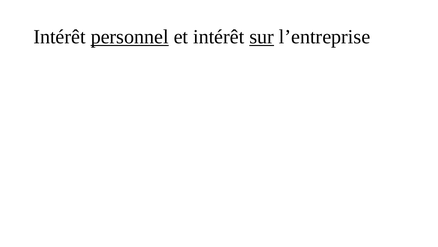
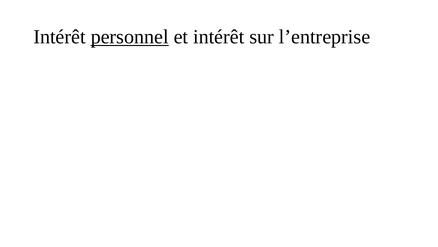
sur underline: present -> none
